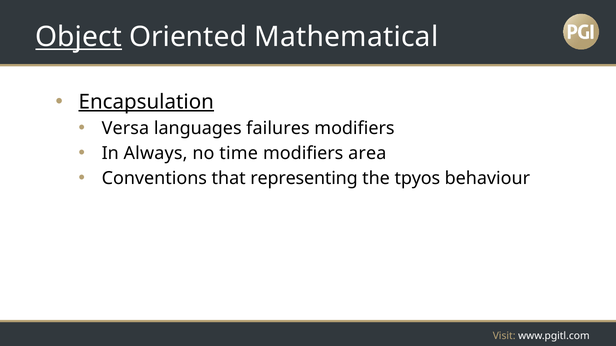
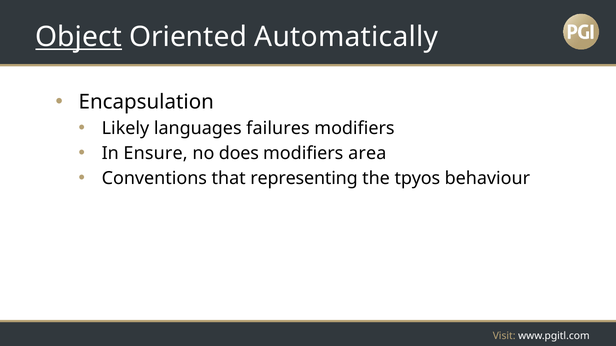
Mathematical: Mathematical -> Automatically
Encapsulation underline: present -> none
Versa: Versa -> Likely
Always: Always -> Ensure
time: time -> does
